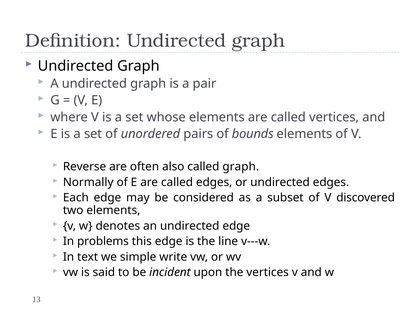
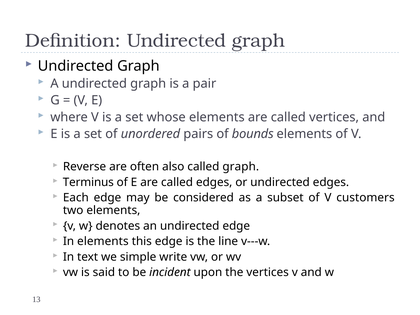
Normally: Normally -> Terminus
discovered: discovered -> customers
In problems: problems -> elements
